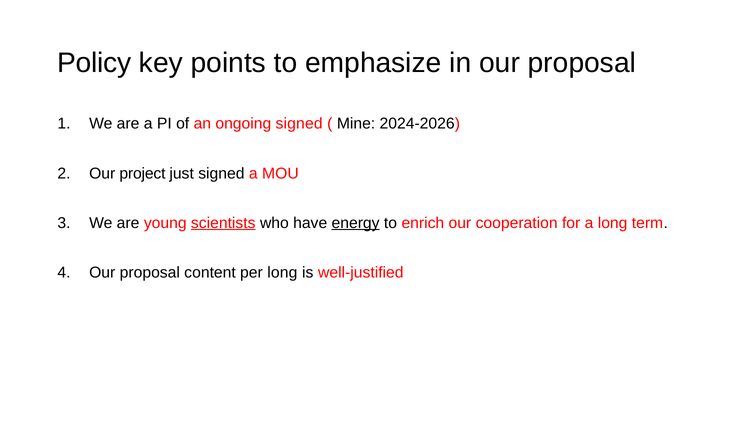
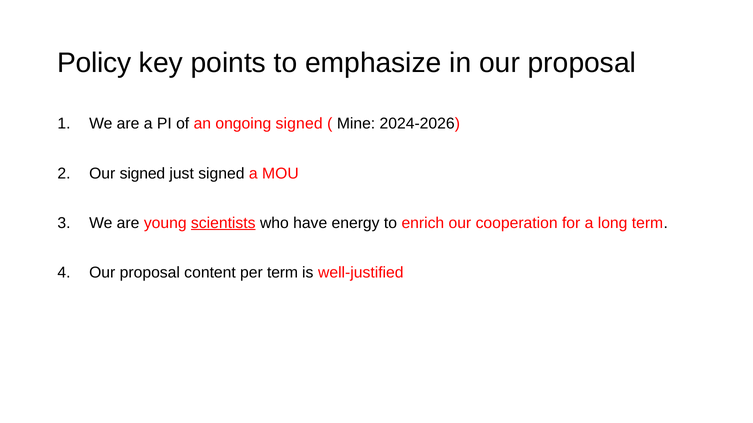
Our project: project -> signed
energy underline: present -> none
per long: long -> term
